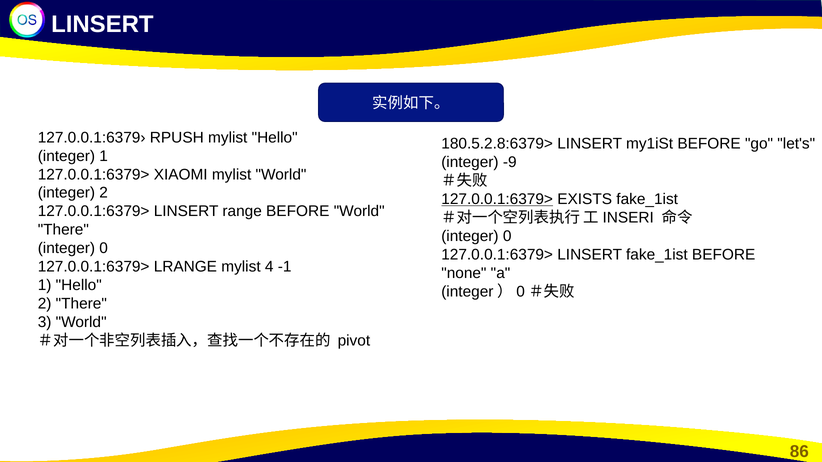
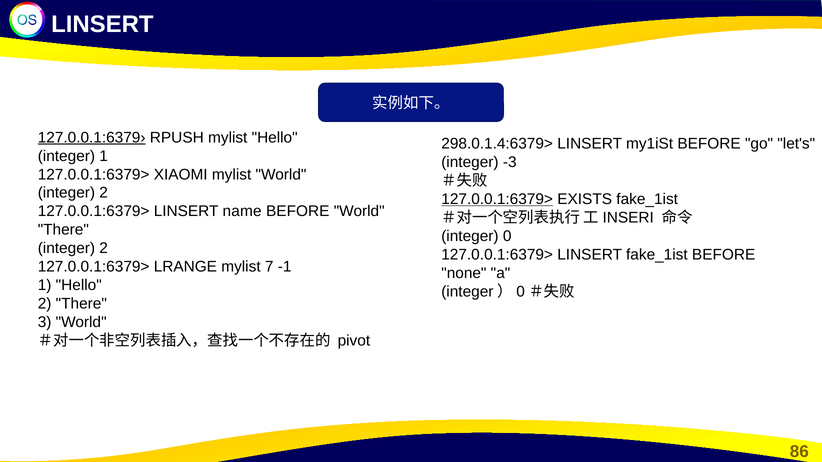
127.0.0.1:6379› underline: none -> present
180.5.2.8:6379>: 180.5.2.8:6379> -> 298.0.1.4:6379>
-9: -9 -> -3
range: range -> name
0 at (104, 249): 0 -> 2
4: 4 -> 7
